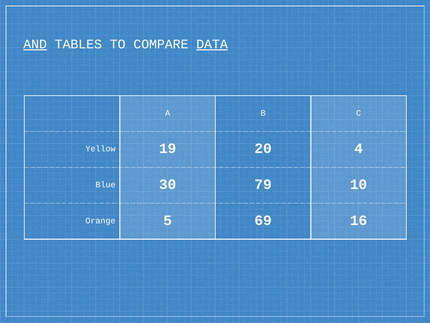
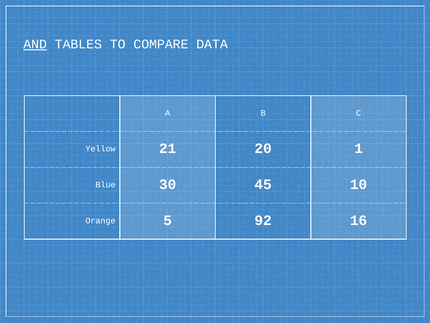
DATA underline: present -> none
19: 19 -> 21
4: 4 -> 1
79: 79 -> 45
69: 69 -> 92
